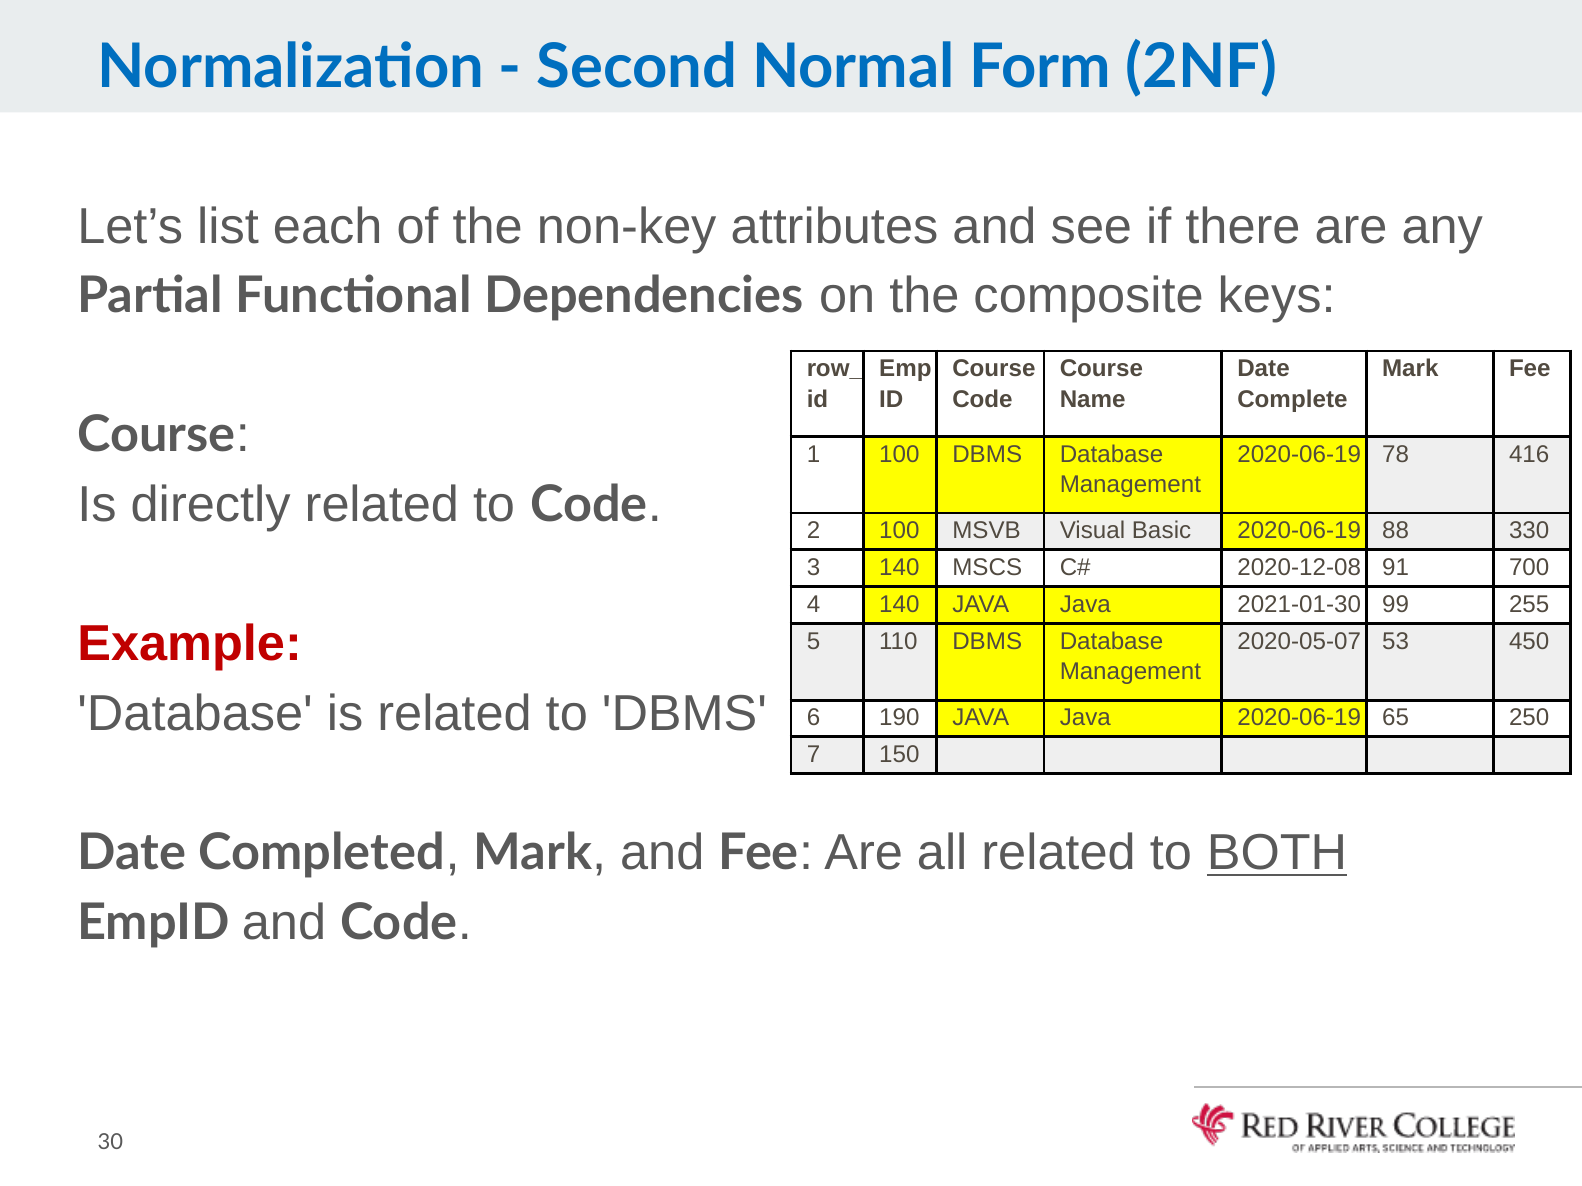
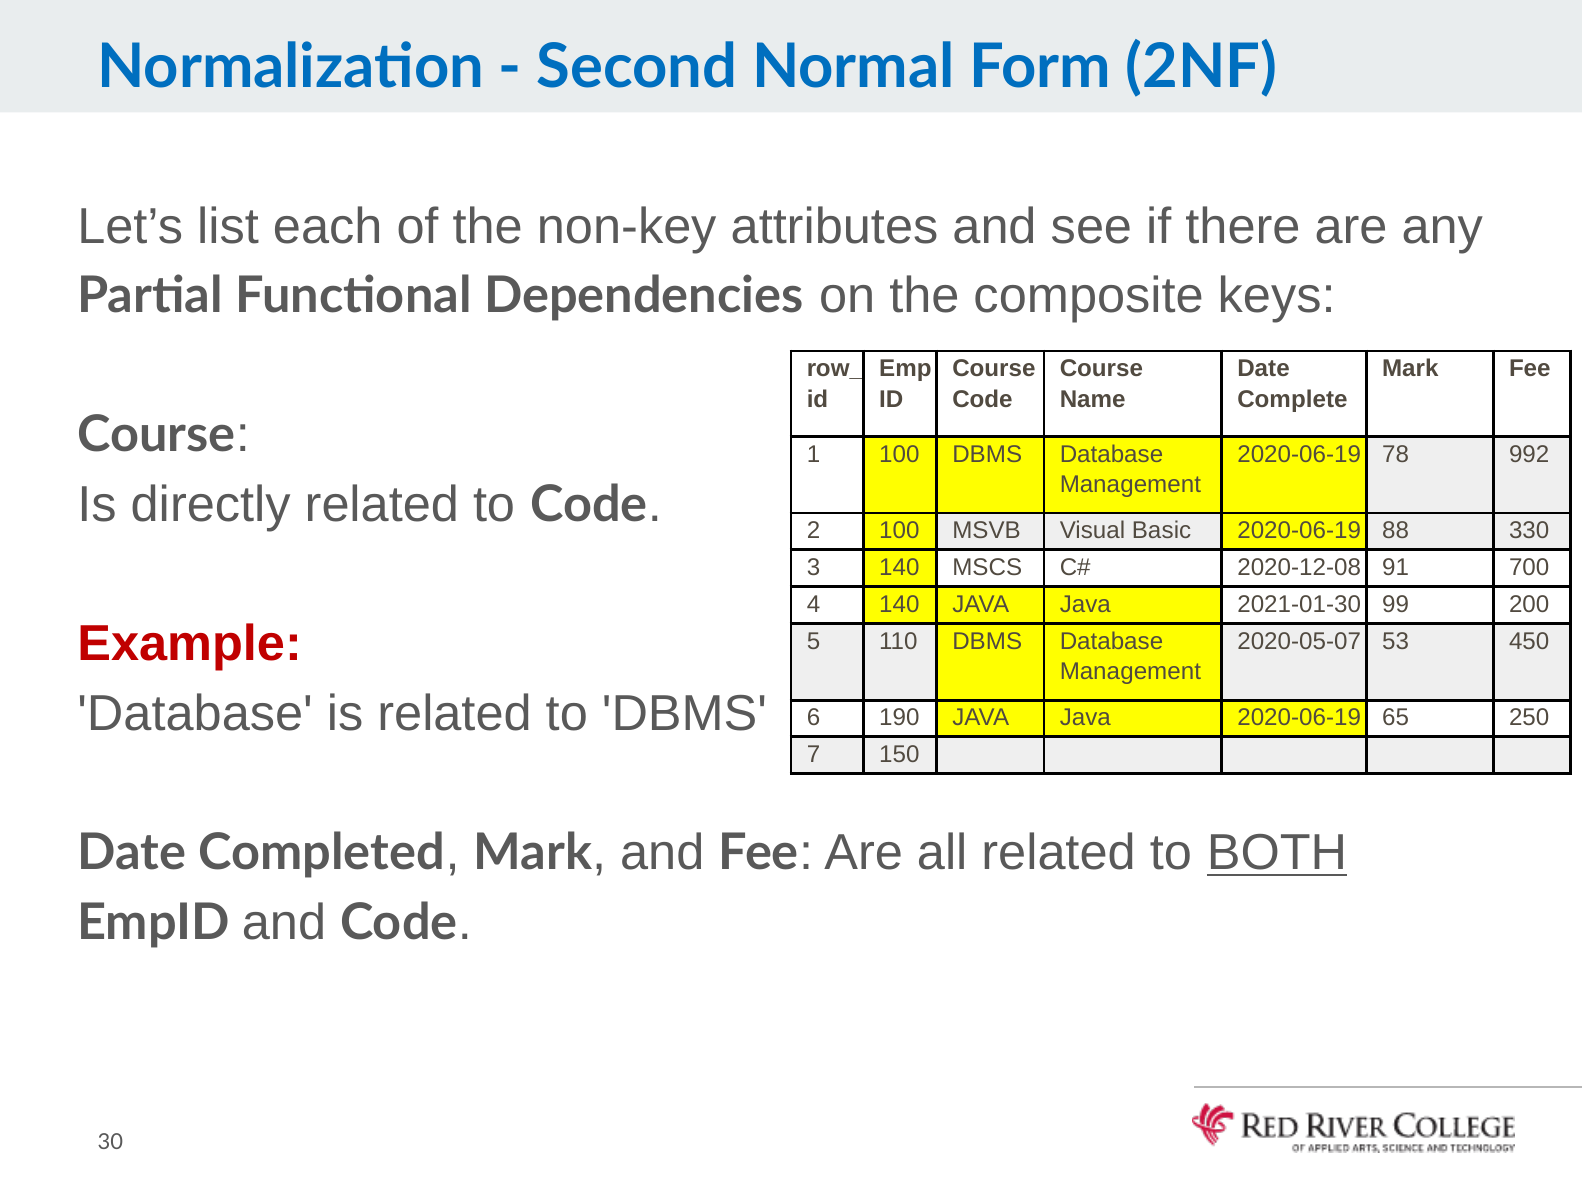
416: 416 -> 992
255: 255 -> 200
